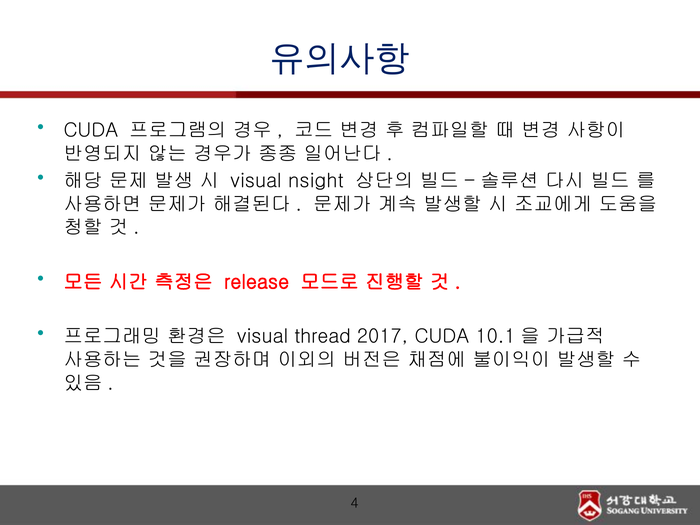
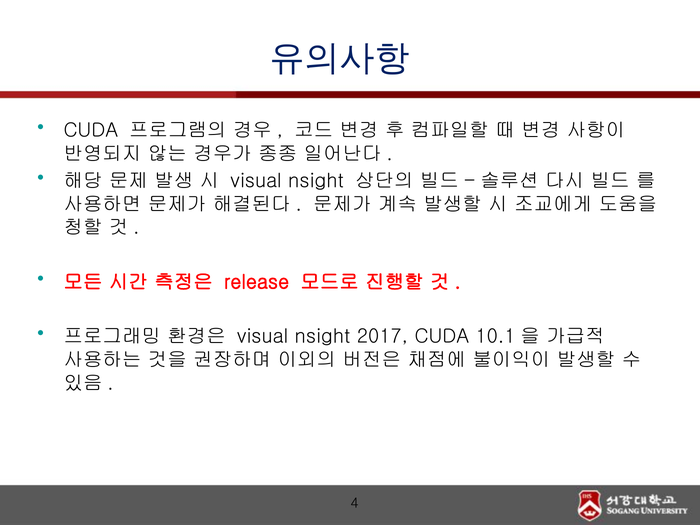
thread at (323, 336): thread -> nsight
